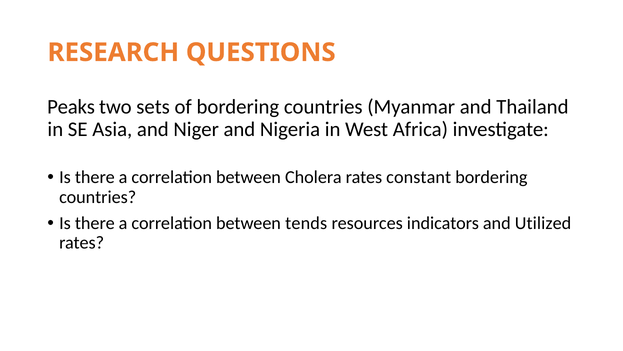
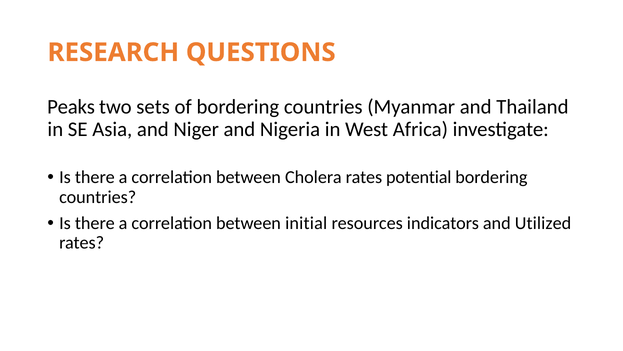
constant: constant -> potential
tends: tends -> initial
